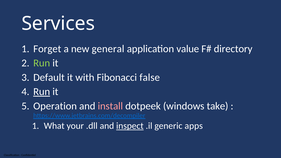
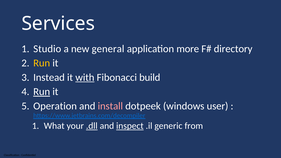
Forget: Forget -> Studio
value: value -> more
Run at (42, 63) colour: light green -> yellow
Default: Default -> Instead
with underline: none -> present
false: false -> build
take: take -> user
.dll underline: none -> present
apps: apps -> from
